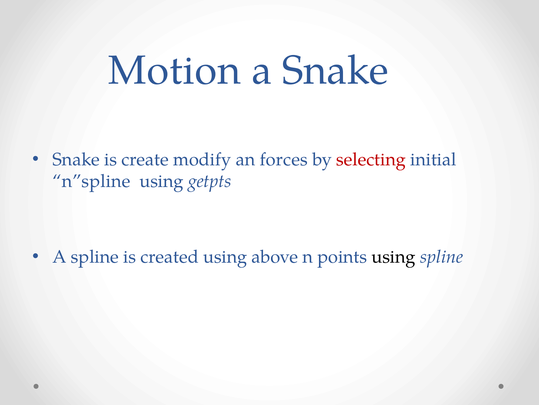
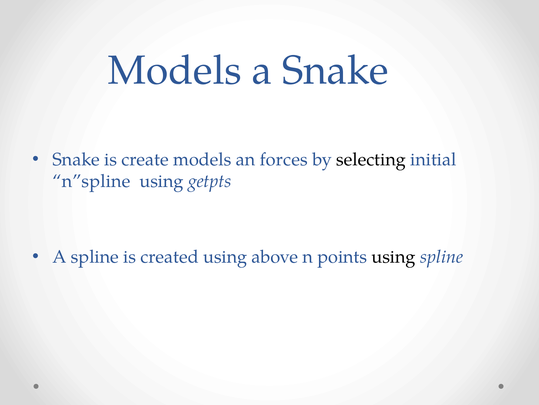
Motion at (175, 70): Motion -> Models
create modify: modify -> models
selecting colour: red -> black
